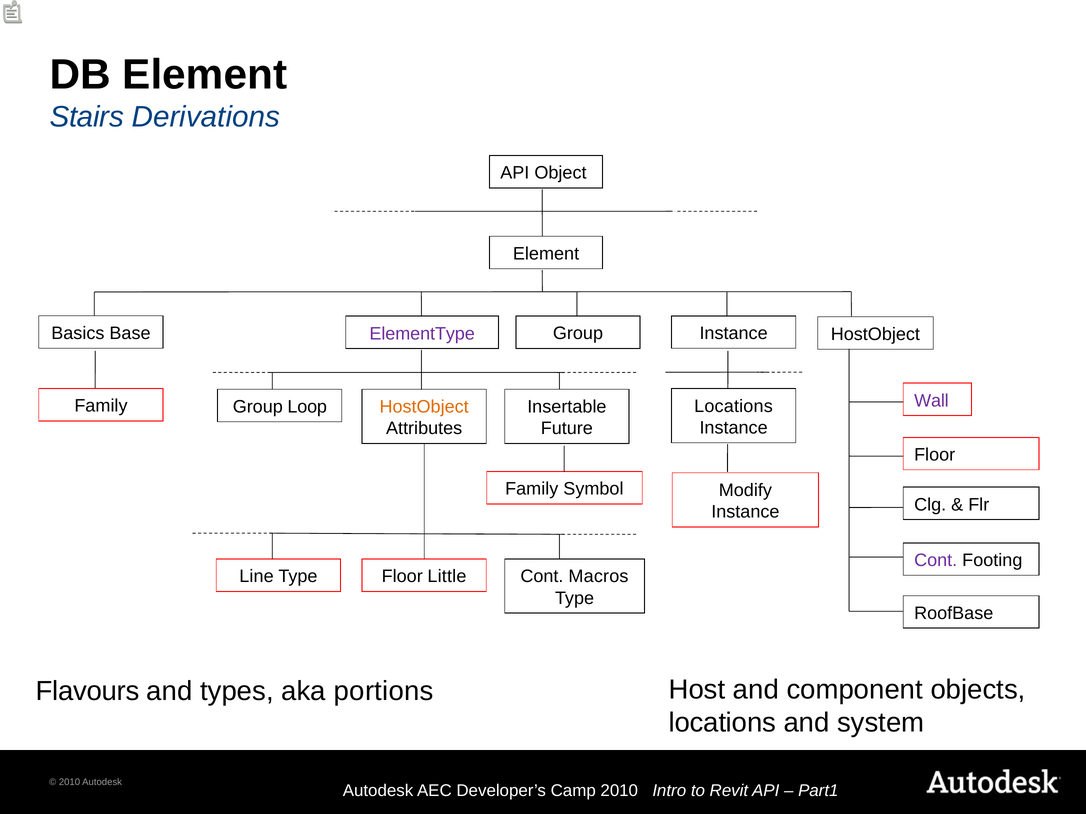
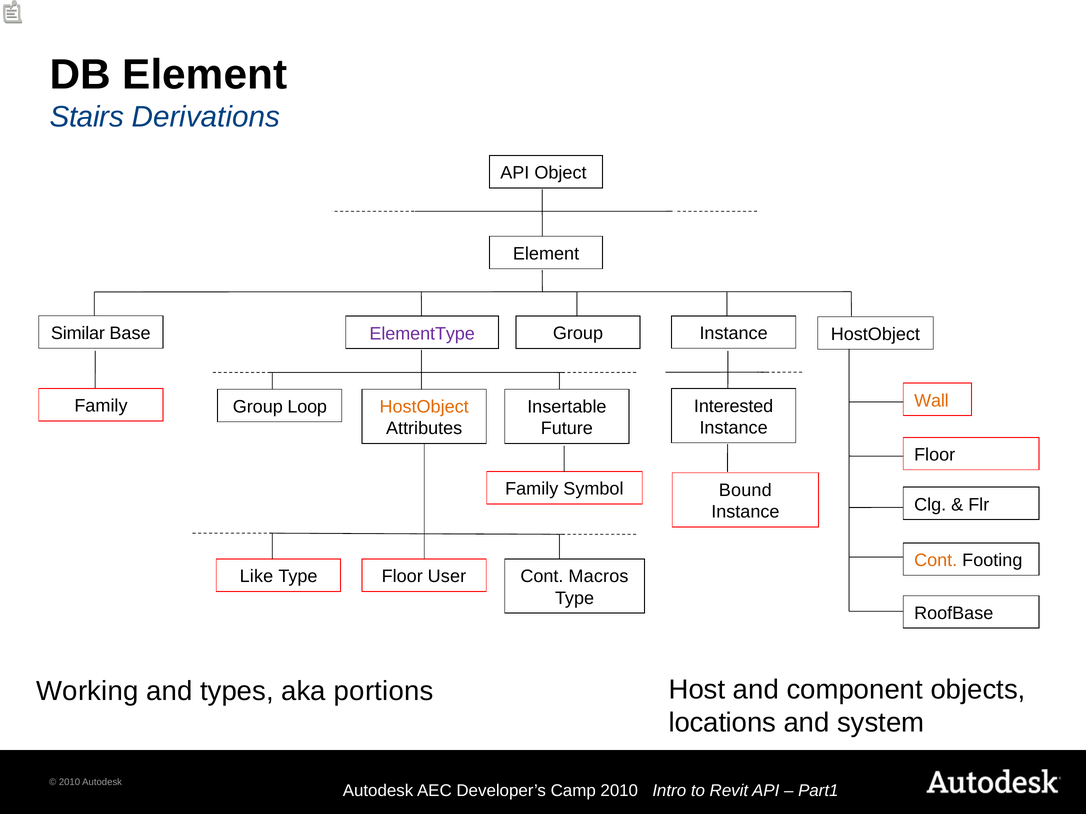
Basics: Basics -> Similar
Wall colour: purple -> orange
Locations at (733, 406): Locations -> Interested
Modify: Modify -> Bound
Cont at (936, 561) colour: purple -> orange
Line: Line -> Like
Little: Little -> User
Flavours: Flavours -> Working
